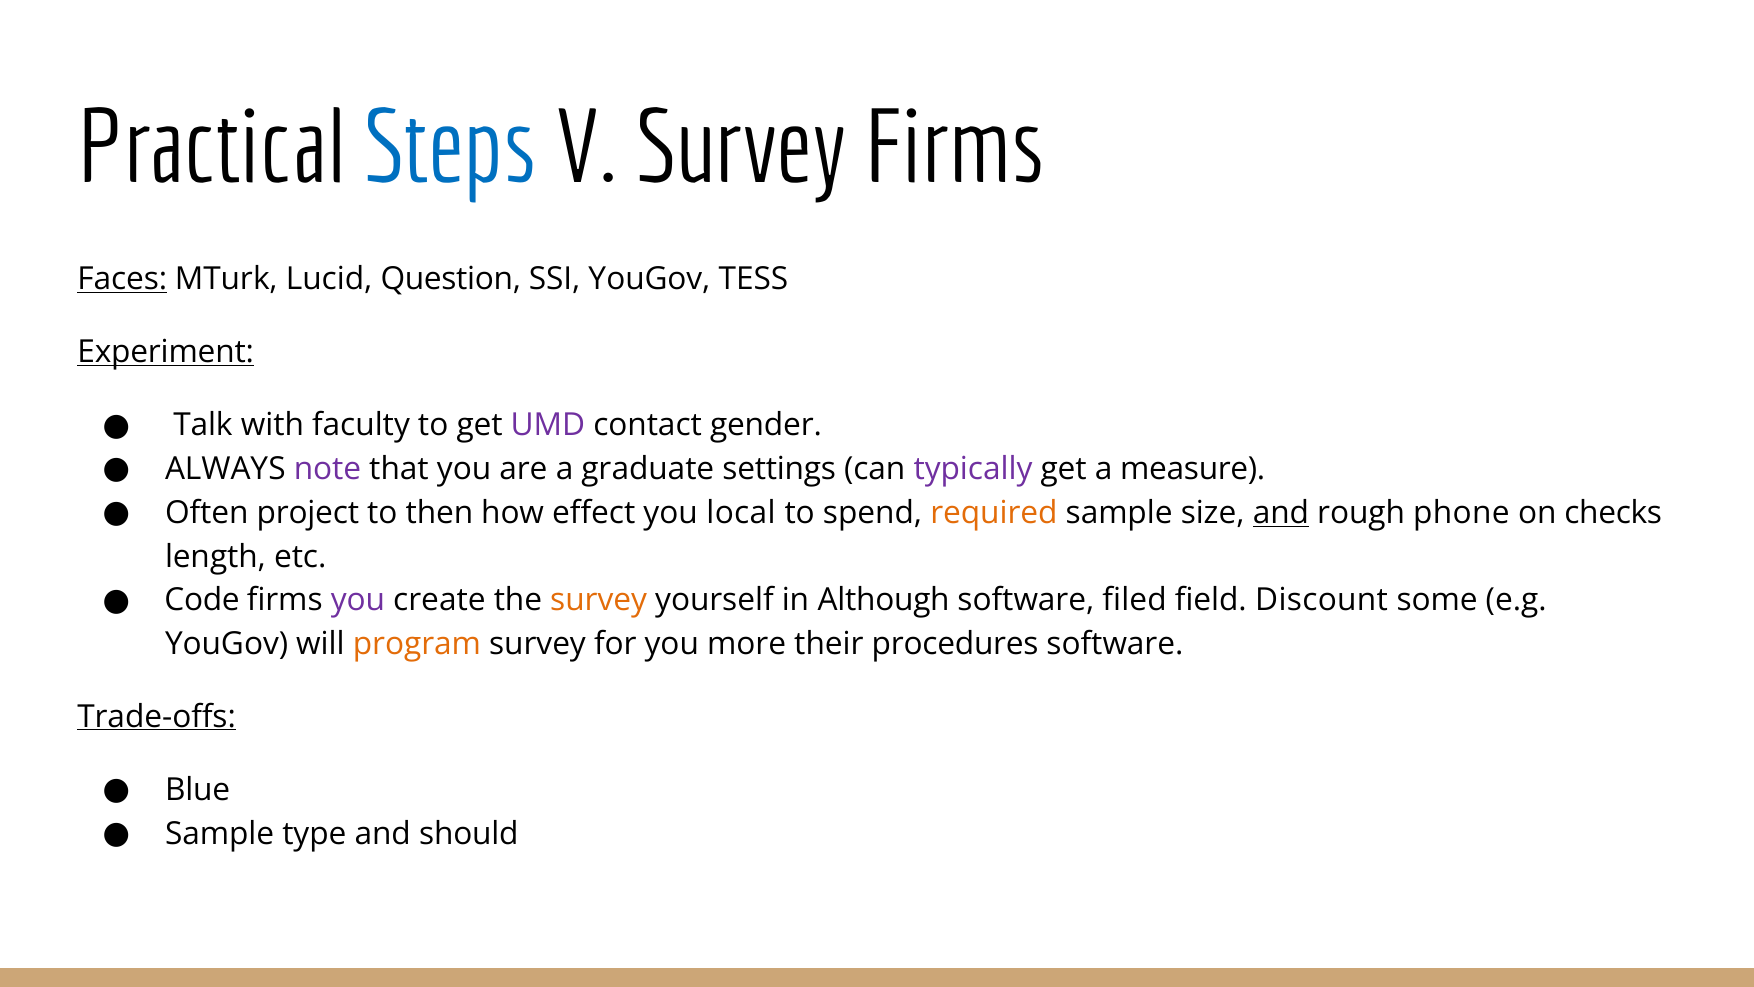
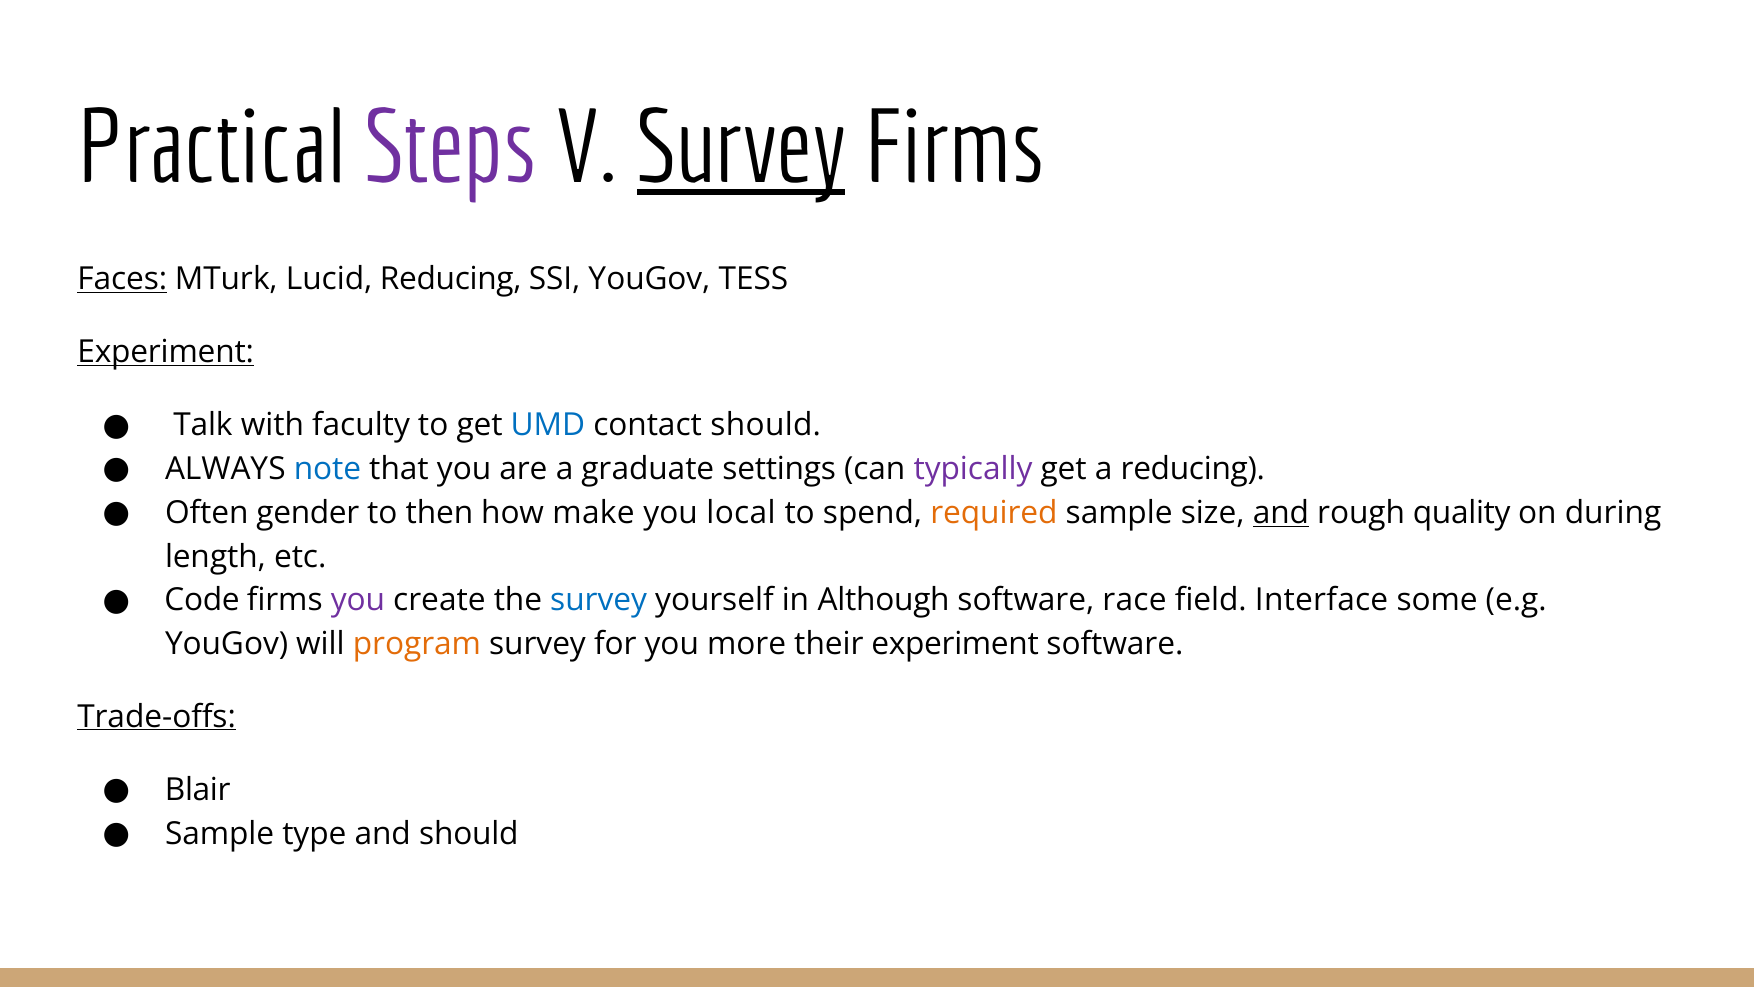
Steps colour: blue -> purple
Survey at (741, 148) underline: none -> present
Lucid Question: Question -> Reducing
UMD colour: purple -> blue
contact gender: gender -> should
note colour: purple -> blue
a measure: measure -> reducing
project: project -> gender
effect: effect -> make
phone: phone -> quality
checks: checks -> during
survey at (599, 600) colour: orange -> blue
filed: filed -> race
Discount: Discount -> Interface
their procedures: procedures -> experiment
Blue: Blue -> Blair
